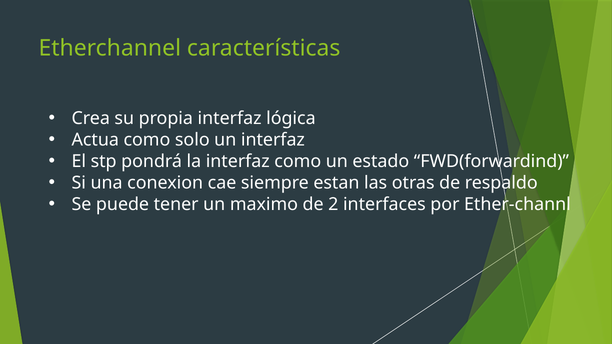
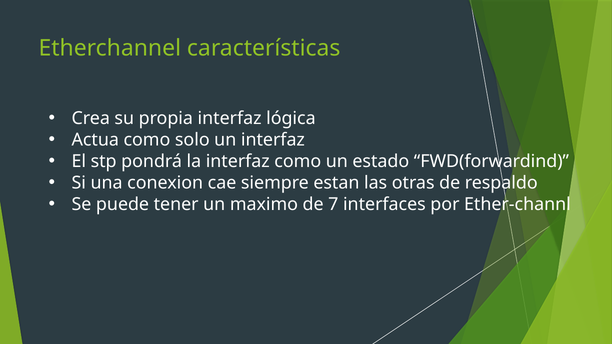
2: 2 -> 7
